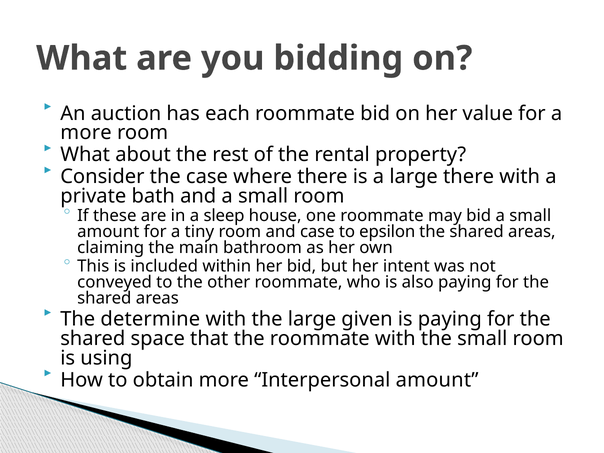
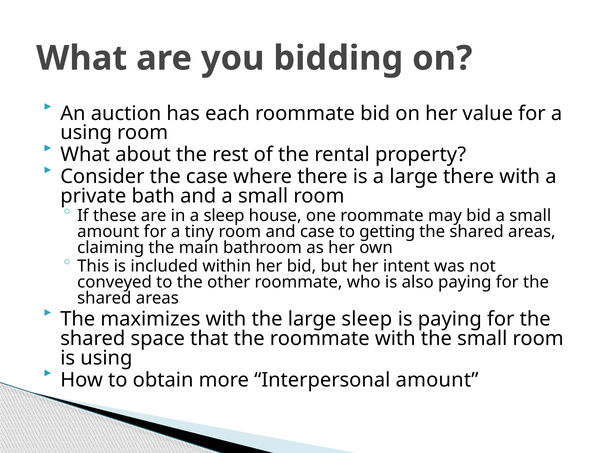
more at (86, 133): more -> using
epsilon: epsilon -> getting
determine: determine -> maximizes
large given: given -> sleep
